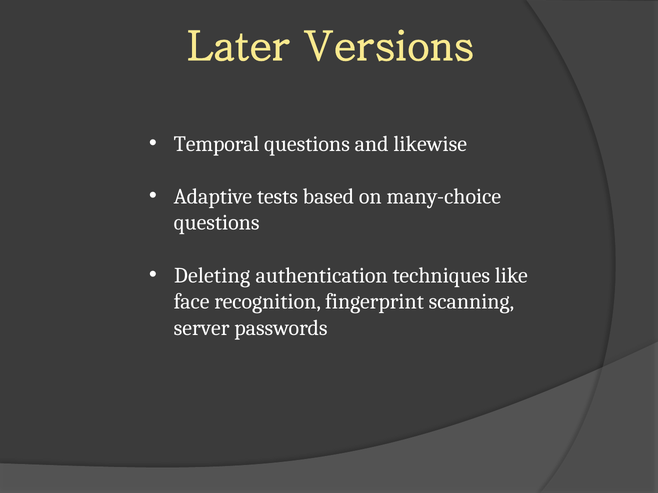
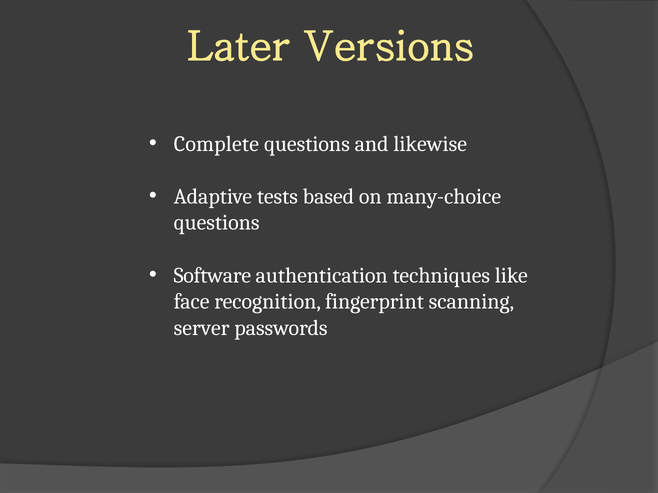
Temporal: Temporal -> Complete
Deleting: Deleting -> Software
